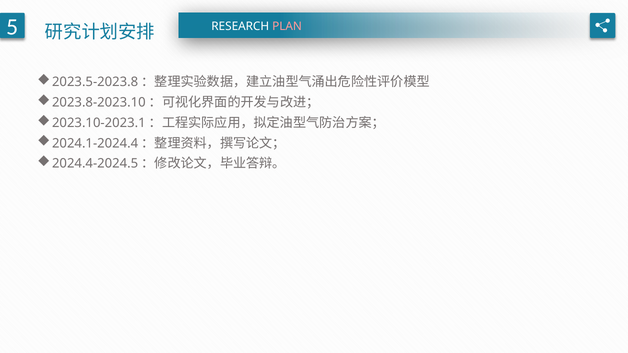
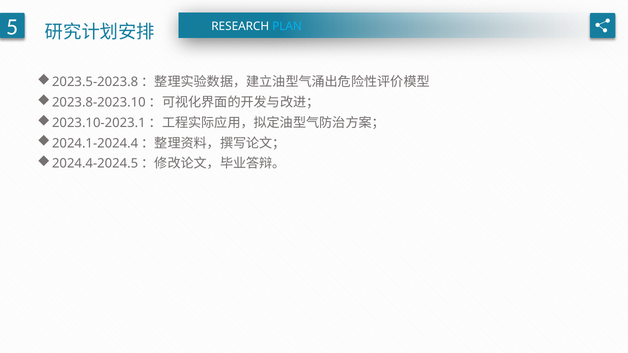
PLAN colour: pink -> light blue
